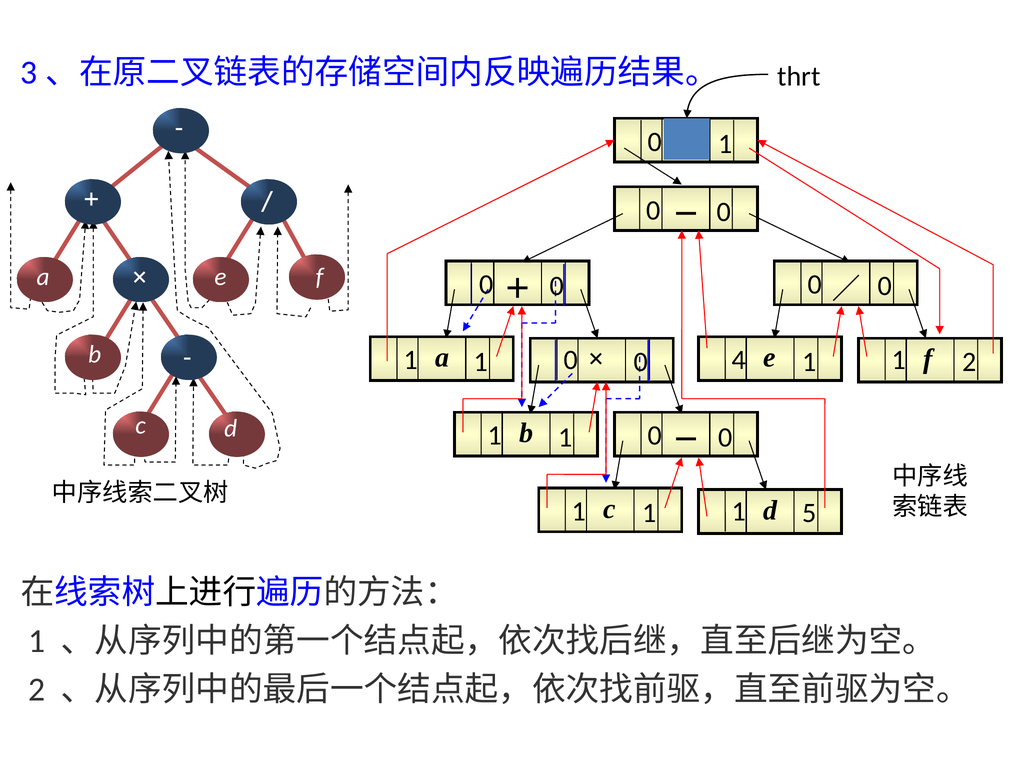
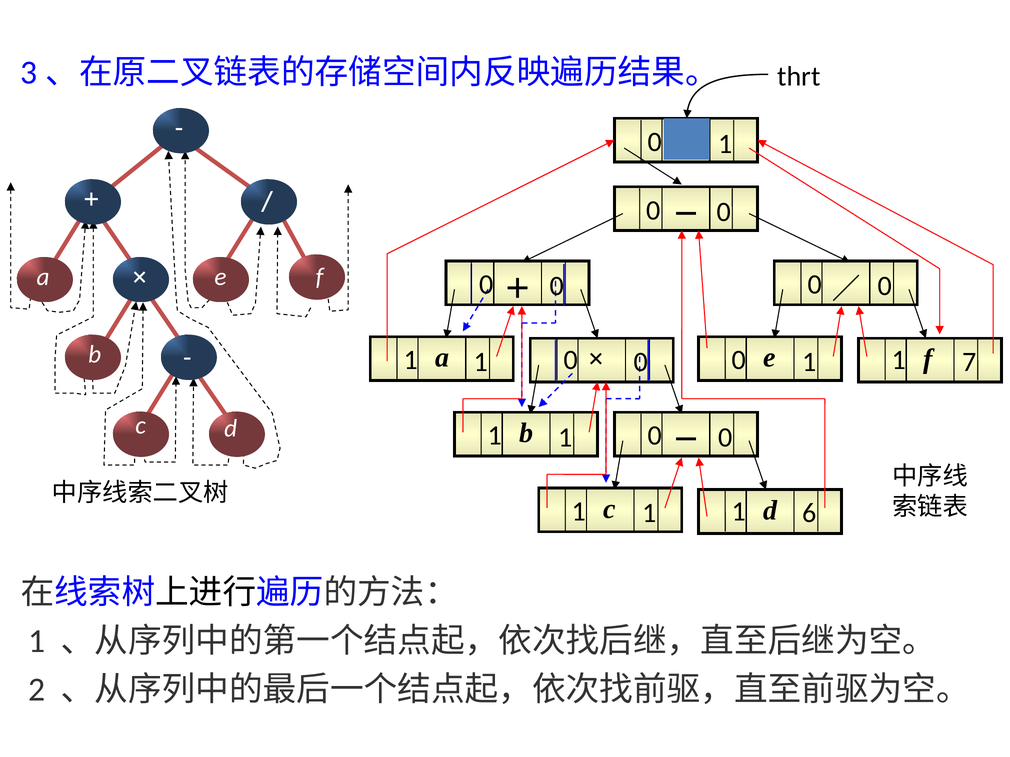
4 at (739, 360): 4 -> 0
1 2: 2 -> 7
5: 5 -> 6
